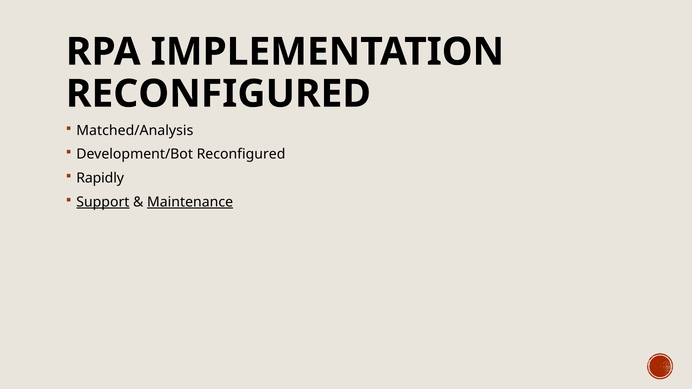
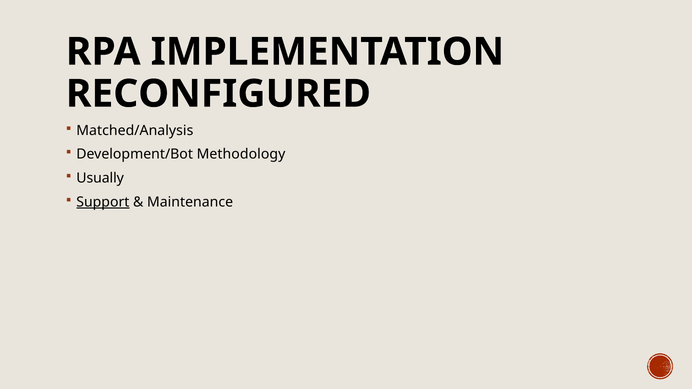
Development/Bot Reconfigured: Reconfigured -> Methodology
Rapidly: Rapidly -> Usually
Maintenance underline: present -> none
